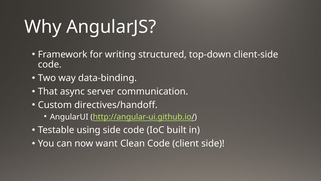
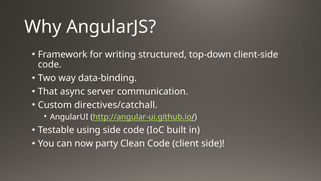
directives/handoff: directives/handoff -> directives/catchall
want: want -> party
